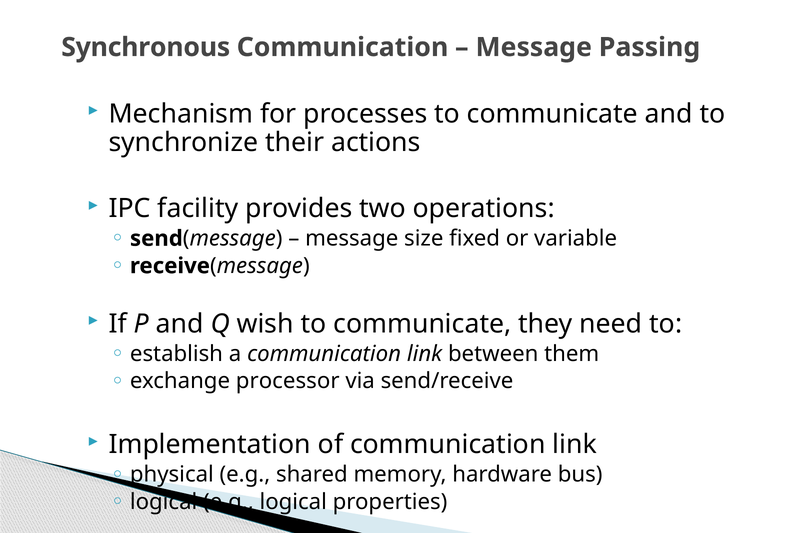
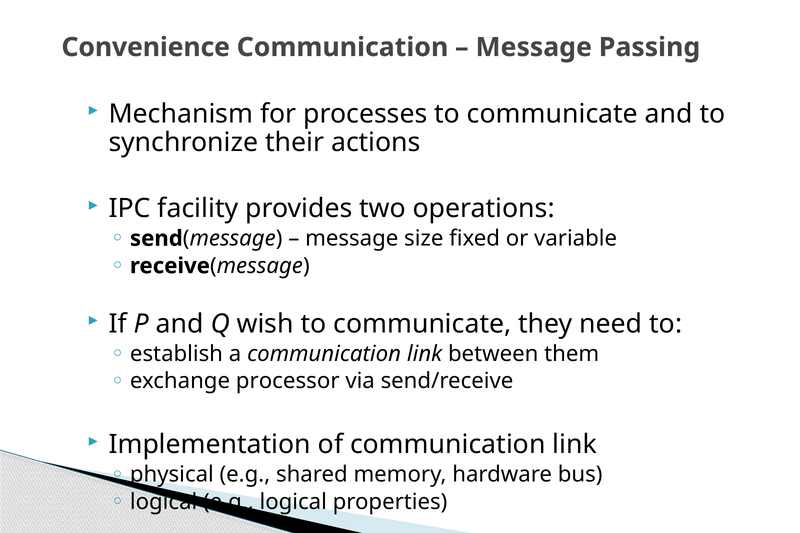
Synchronous: Synchronous -> Convenience
